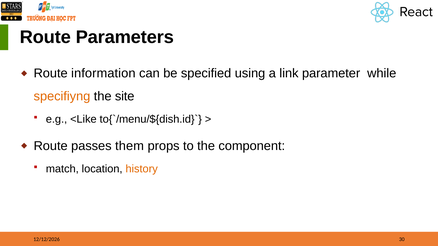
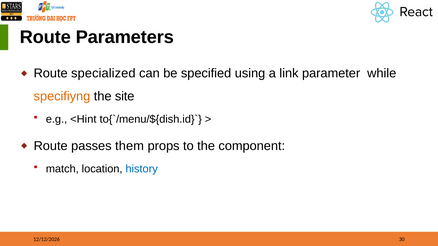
information: information -> specialized
<Like: <Like -> <Hint
history colour: orange -> blue
